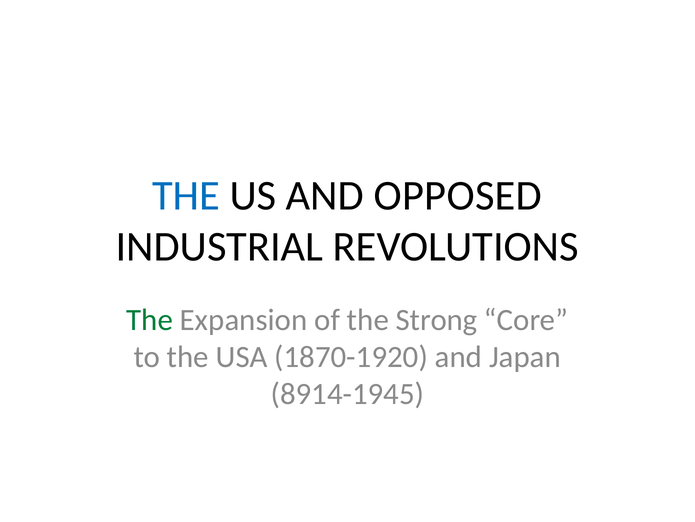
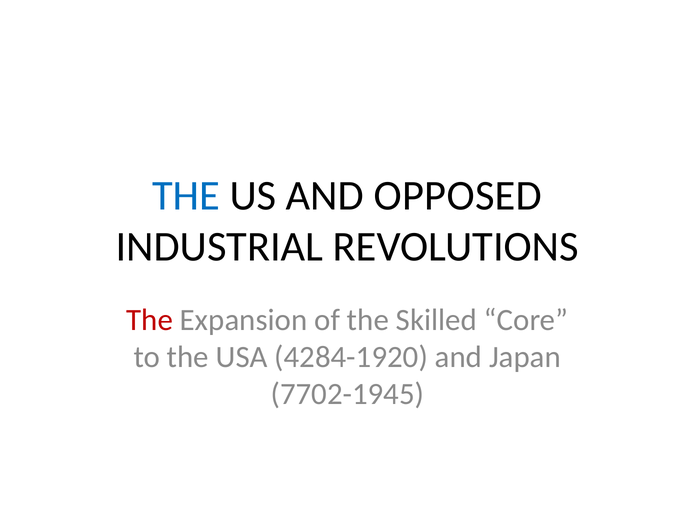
The at (150, 320) colour: green -> red
Strong: Strong -> Skilled
1870-1920: 1870-1920 -> 4284-1920
8914-1945: 8914-1945 -> 7702-1945
